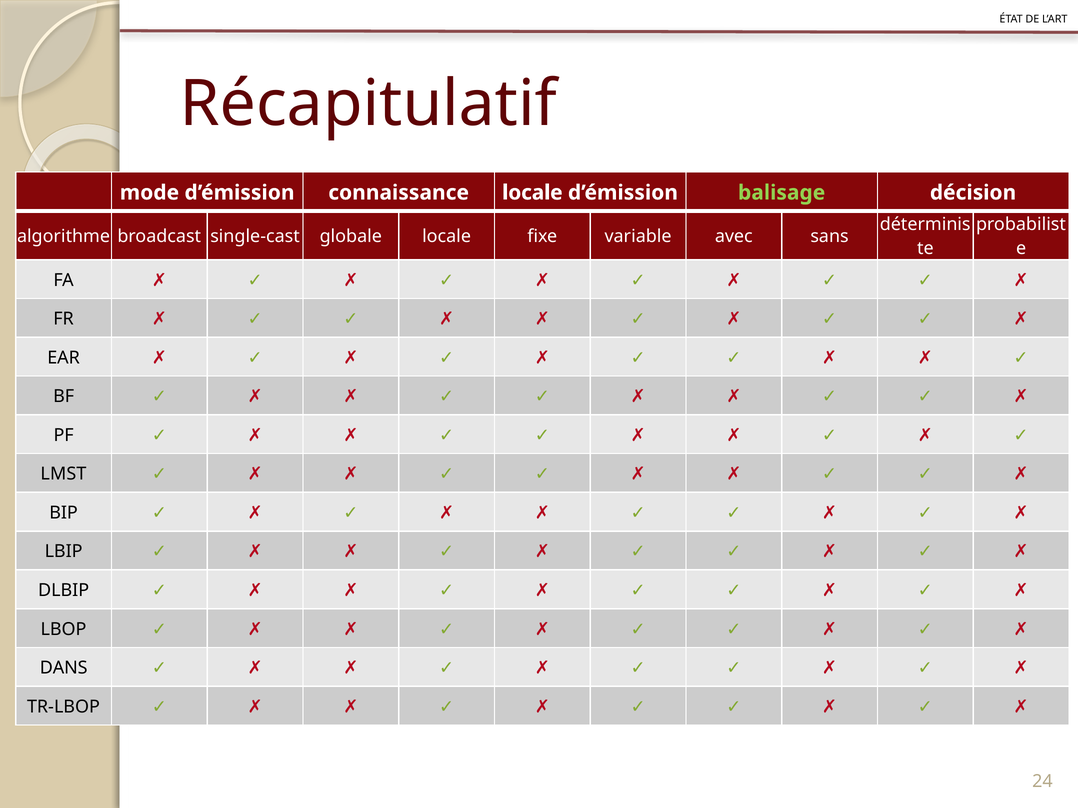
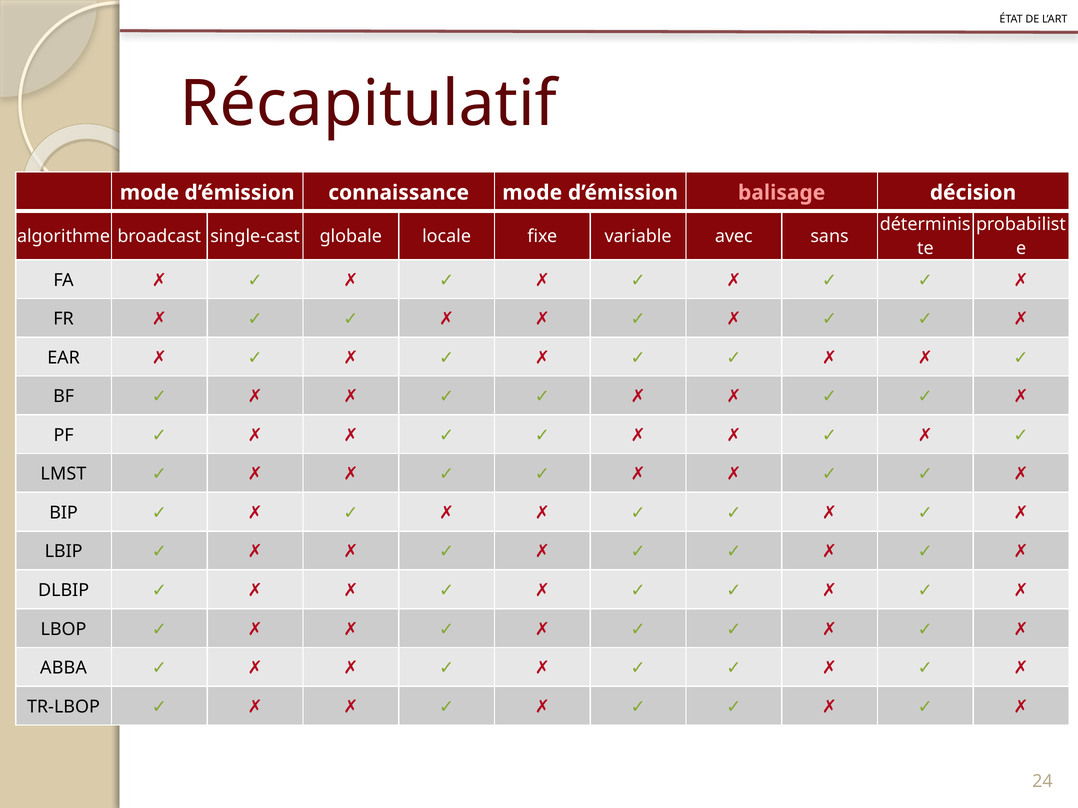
connaissance locale: locale -> mode
balisage colour: light green -> pink
DANS: DANS -> ABBA
